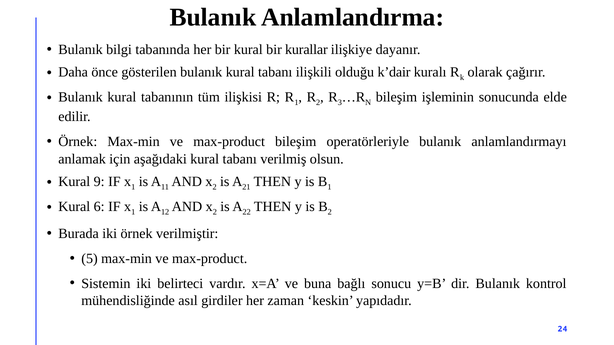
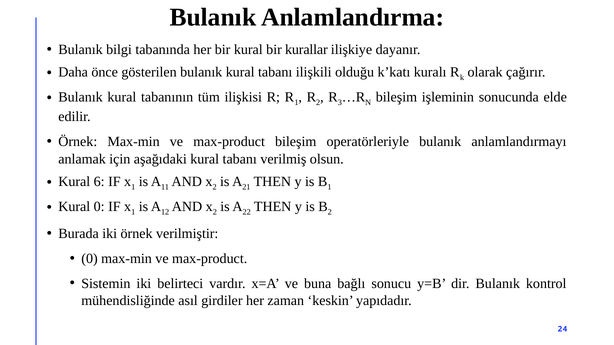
k’dair: k’dair -> k’katı
9: 9 -> 6
Kural 6: 6 -> 0
5 at (90, 259): 5 -> 0
